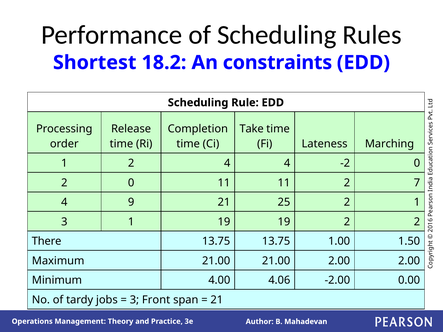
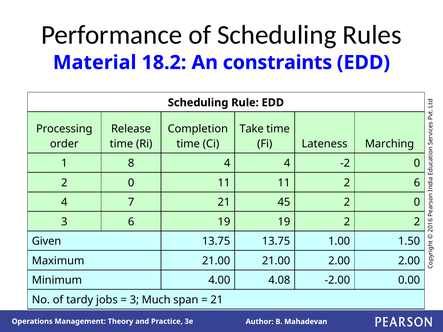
Shortest: Shortest -> Material
1 2: 2 -> 8
2 7: 7 -> 6
9: 9 -> 7
25: 25 -> 45
1 at (417, 202): 1 -> 0
3 1: 1 -> 6
There: There -> Given
4.06: 4.06 -> 4.08
Front: Front -> Much
